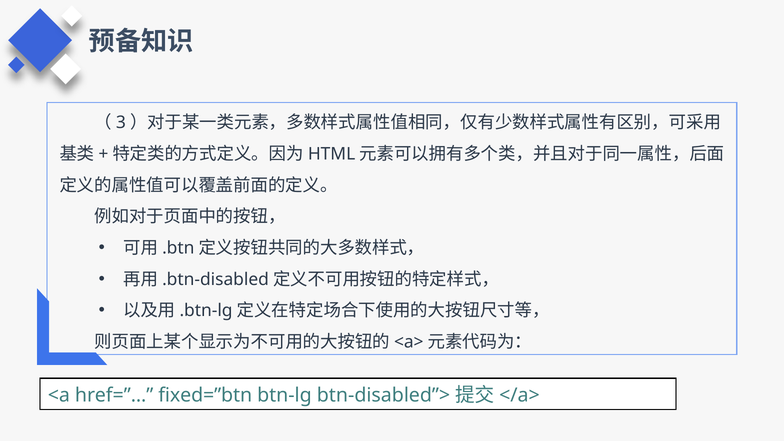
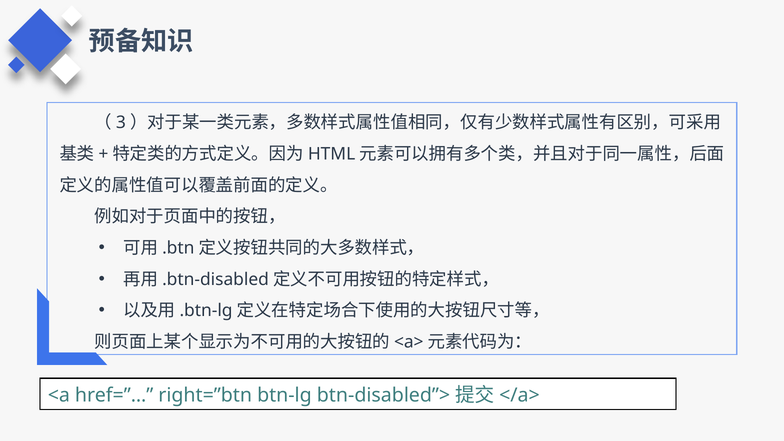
fixed=”btn: fixed=”btn -> right=”btn
